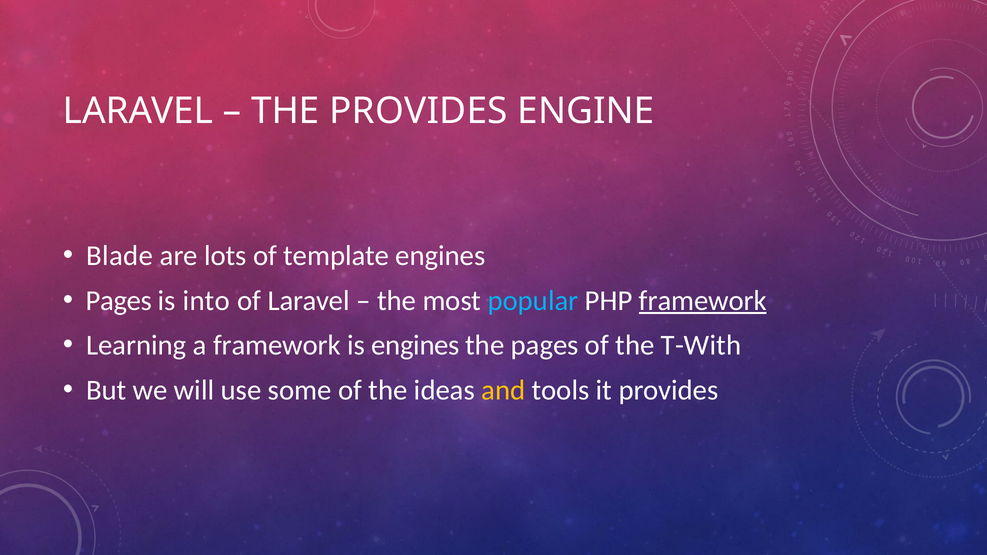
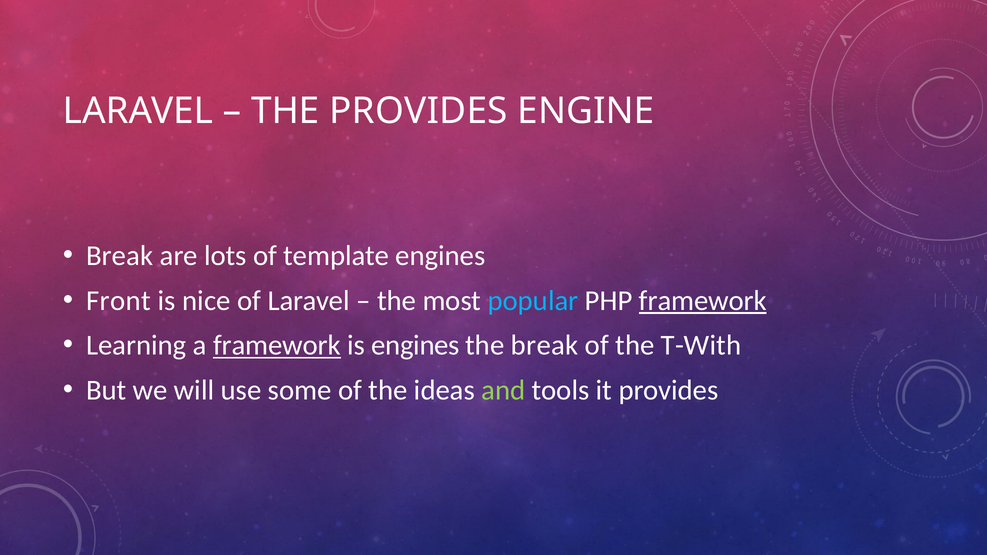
Blade at (120, 256): Blade -> Break
Pages at (119, 301): Pages -> Front
into: into -> nice
framework at (277, 345) underline: none -> present
the pages: pages -> break
and colour: yellow -> light green
